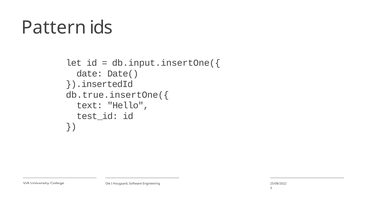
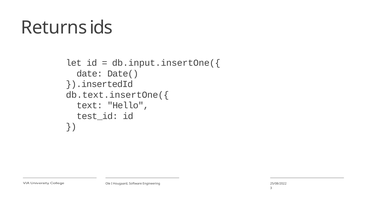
Pattern: Pattern -> Returns
db.true.insertOne({: db.true.insertOne({ -> db.text.insertOne({
